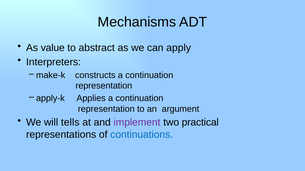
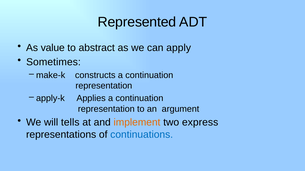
Mechanisms: Mechanisms -> Represented
Interpreters: Interpreters -> Sometimes
implement colour: purple -> orange
practical: practical -> express
